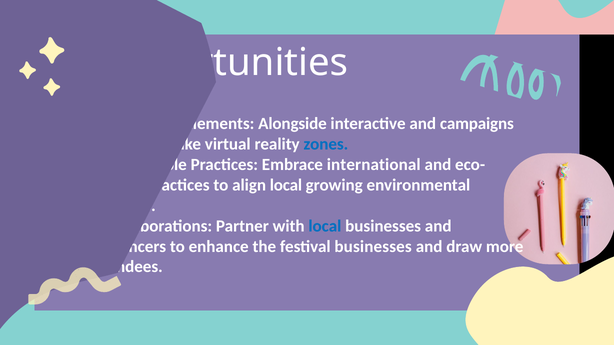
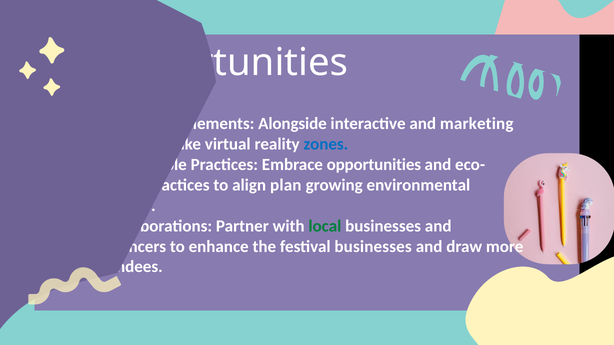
campaigns: campaigns -> marketing
Embrace international: international -> opportunities
local at (286, 185): local -> plan
local at (325, 226) colour: blue -> green
